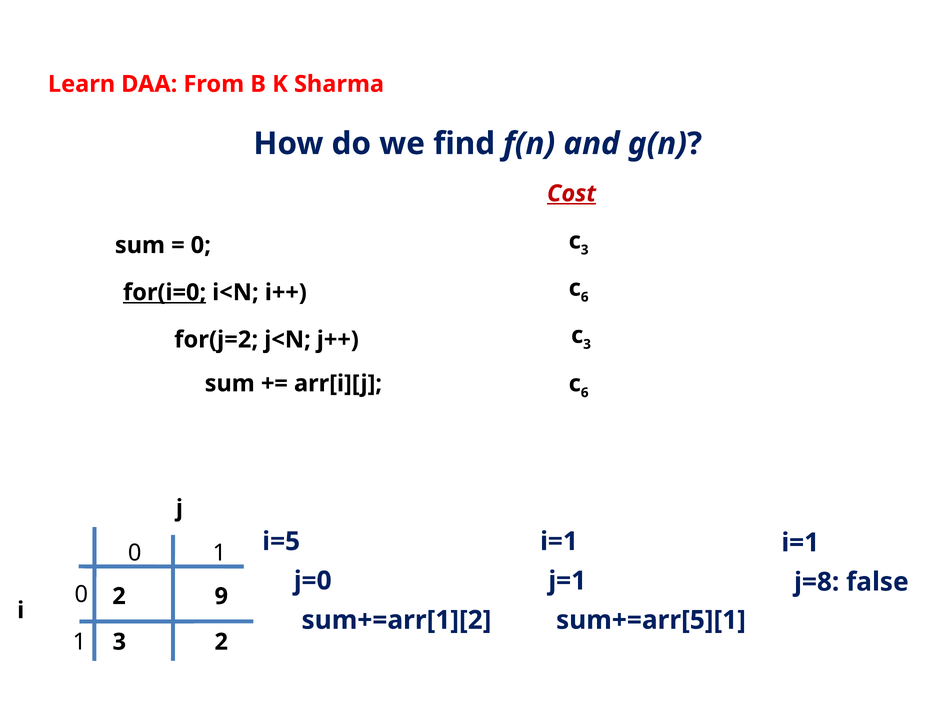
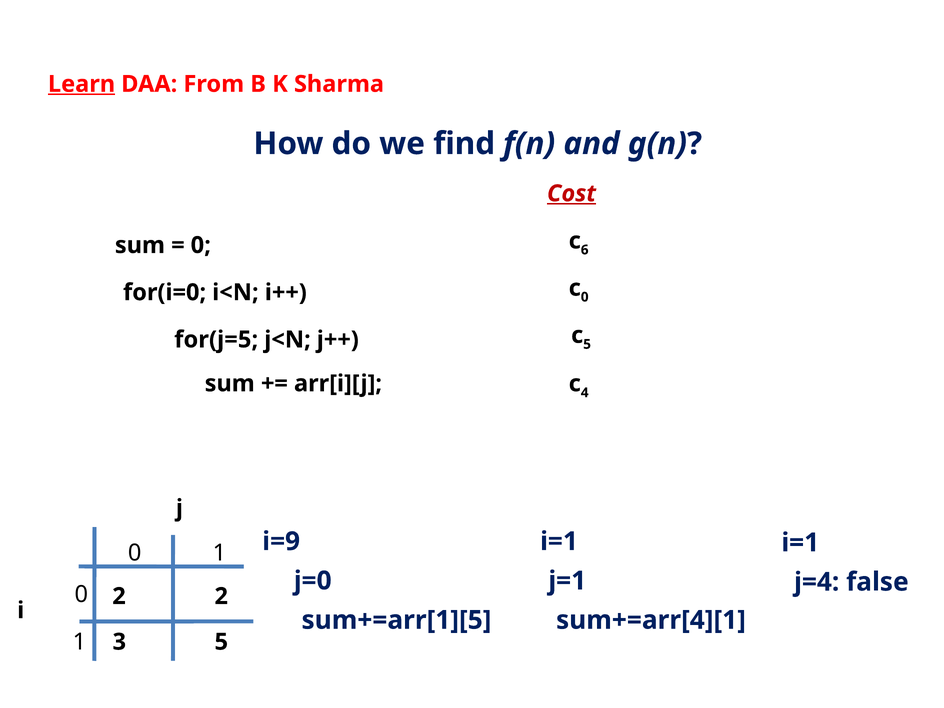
Learn underline: none -> present
3 at (585, 250): 3 -> 6
6 at (585, 297): 6 -> 0
for(i=0 underline: present -> none
3 at (587, 344): 3 -> 5
for(j=2: for(j=2 -> for(j=5
6 at (585, 393): 6 -> 4
i=5: i=5 -> i=9
j=8: j=8 -> j=4
2 9: 9 -> 2
sum+=arr[1][2: sum+=arr[1][2 -> sum+=arr[1][5
sum+=arr[5][1: sum+=arr[5][1 -> sum+=arr[4][1
3 2: 2 -> 5
